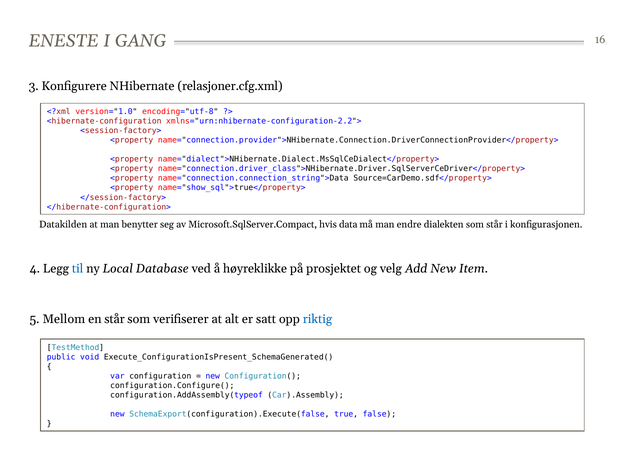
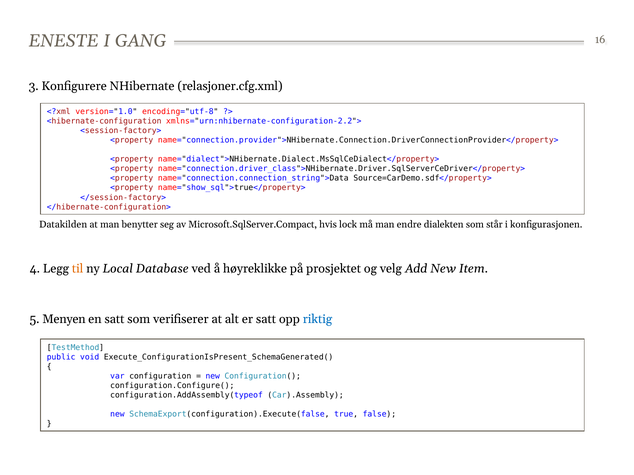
data: data -> lock
til colour: blue -> orange
Mellom: Mellom -> Menyen
en står: står -> satt
